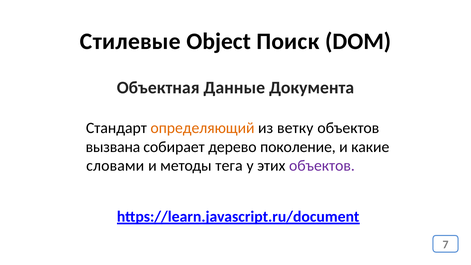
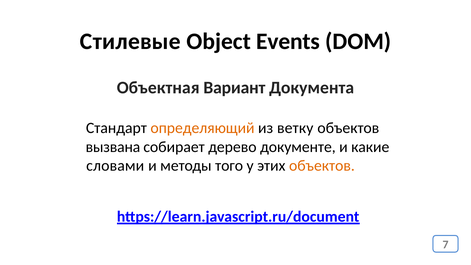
Поиск: Поиск -> Events
Данные: Данные -> Вариант
поколение: поколение -> документе
тега: тега -> того
объектов at (322, 166) colour: purple -> orange
